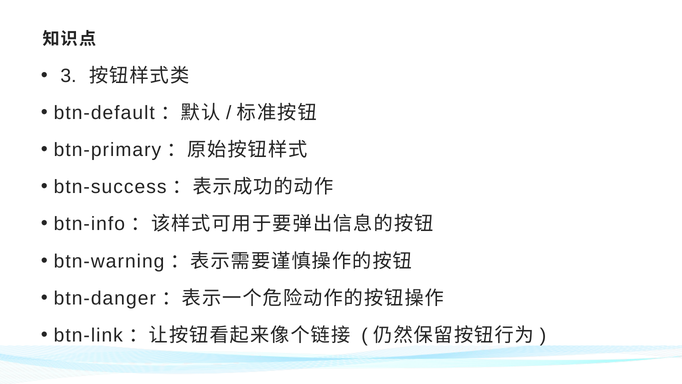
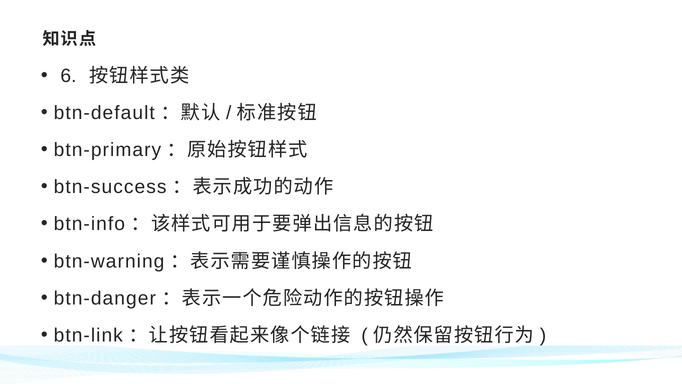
3: 3 -> 6
